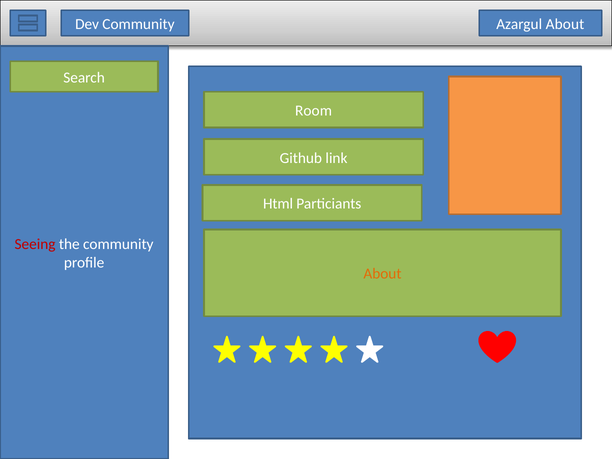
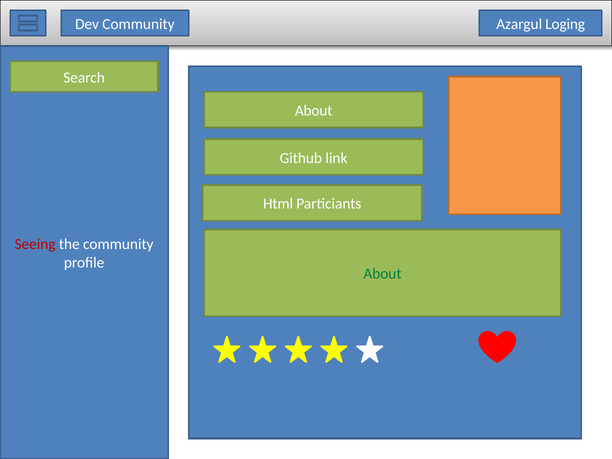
Azargul About: About -> Loging
Room at (314, 111): Room -> About
About at (382, 274) colour: orange -> green
